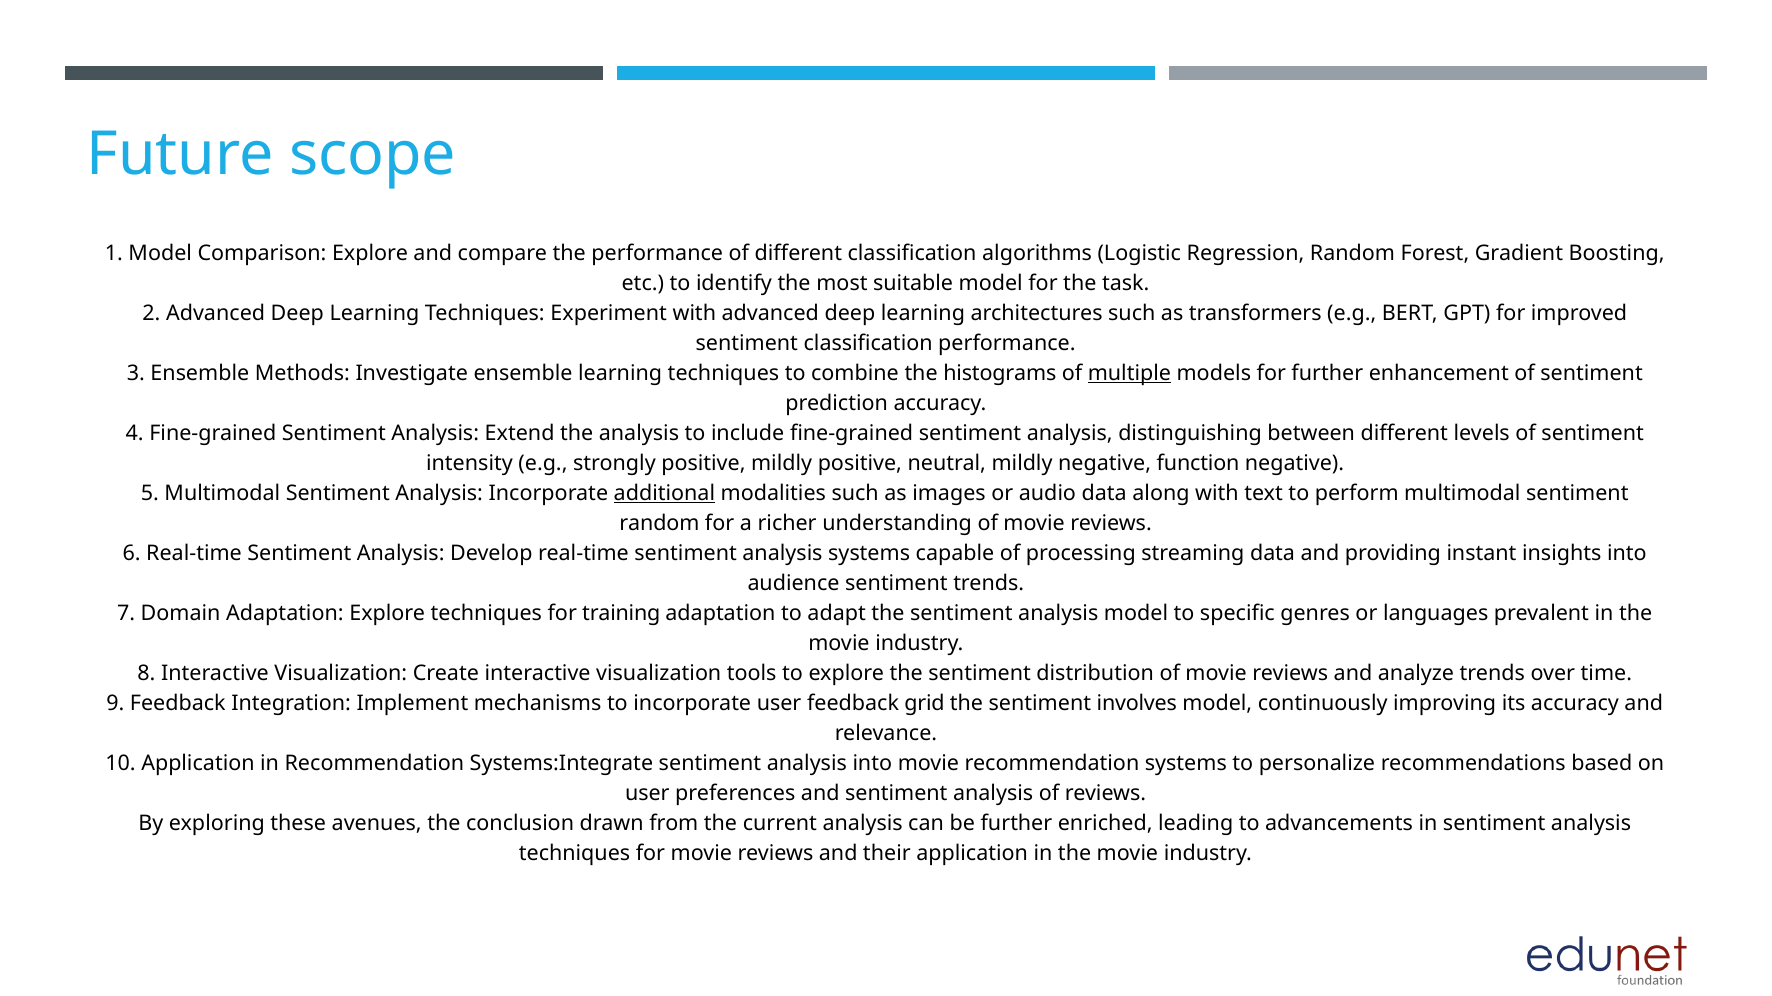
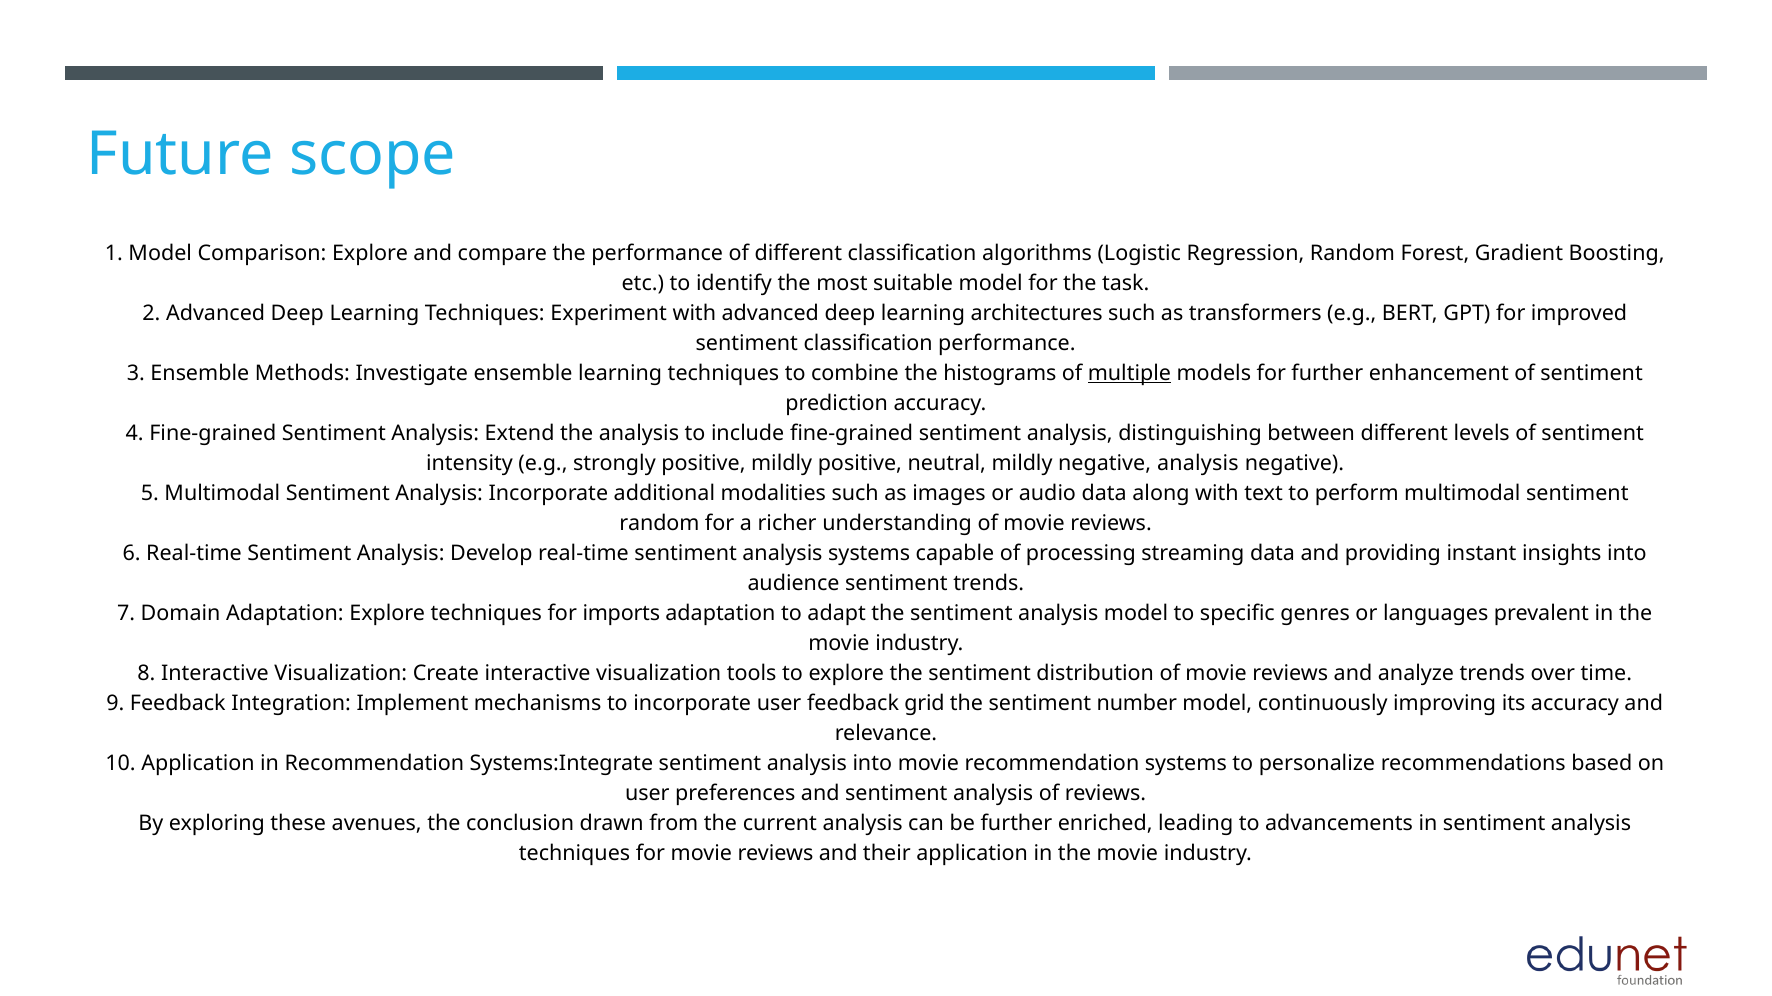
negative function: function -> analysis
additional underline: present -> none
training: training -> imports
involves: involves -> number
